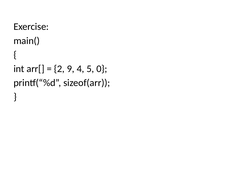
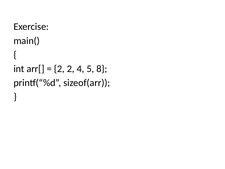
2 9: 9 -> 2
0: 0 -> 8
